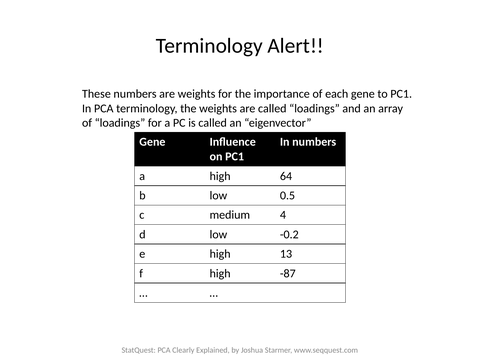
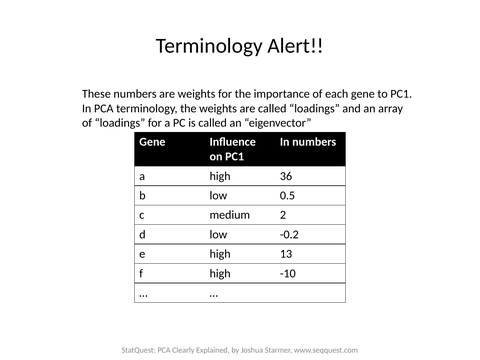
64: 64 -> 36
4: 4 -> 2
-87: -87 -> -10
